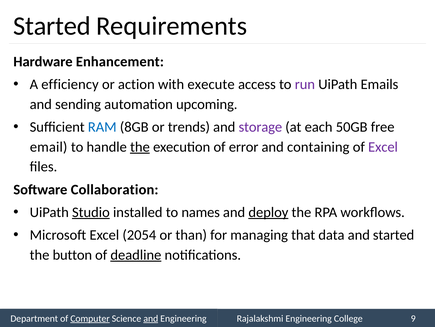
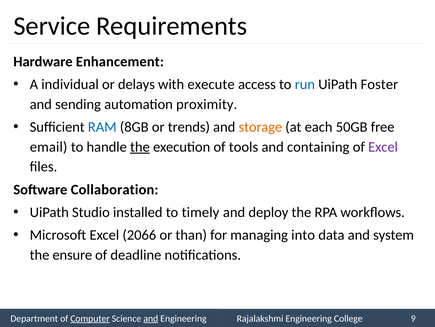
Started at (52, 26): Started -> Service
efficiency: efficiency -> individual
action: action -> delays
run colour: purple -> blue
Emails: Emails -> Foster
upcoming: upcoming -> proximity
storage colour: purple -> orange
error: error -> tools
Studio underline: present -> none
names: names -> timely
deploy underline: present -> none
2054: 2054 -> 2066
that: that -> into
and started: started -> system
button: button -> ensure
deadline underline: present -> none
